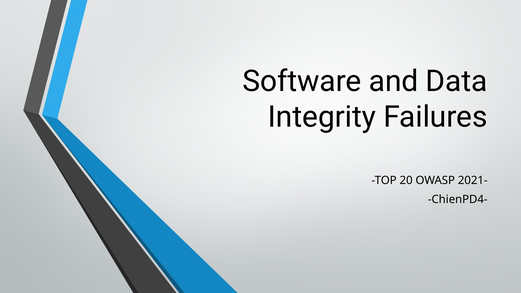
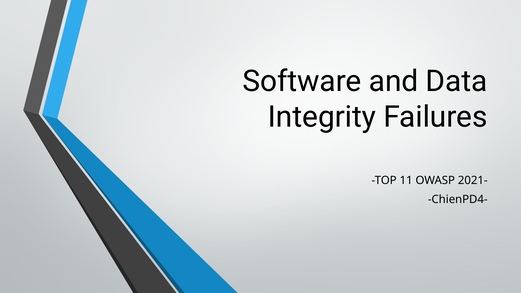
20: 20 -> 11
